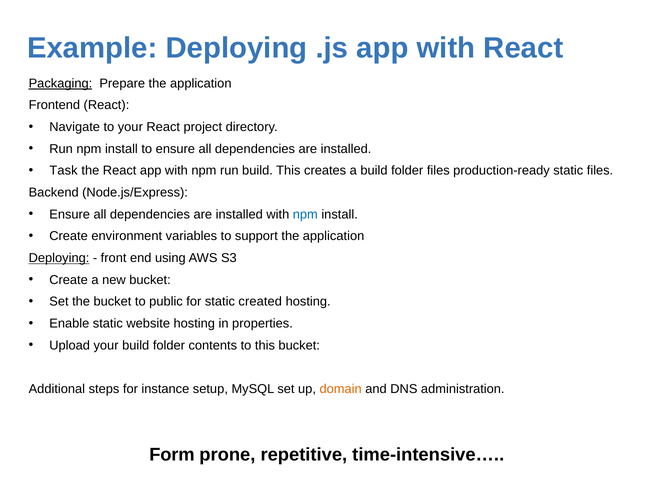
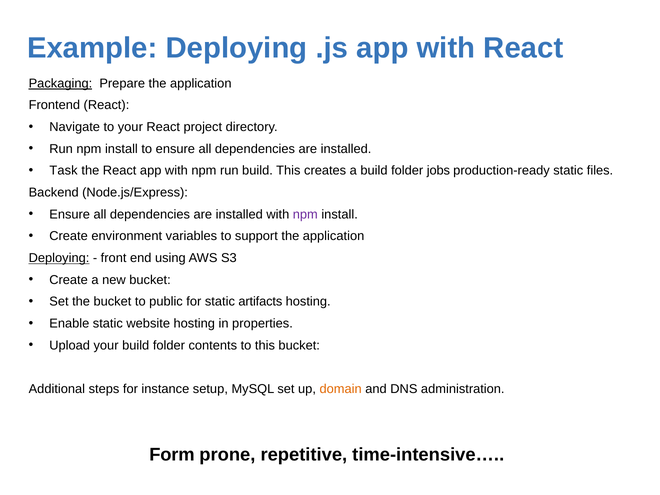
folder files: files -> jobs
npm at (305, 214) colour: blue -> purple
created: created -> artifacts
